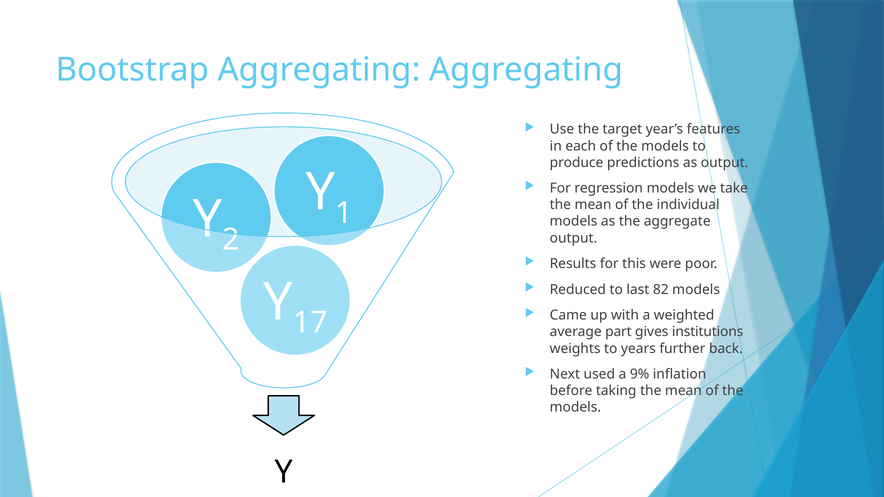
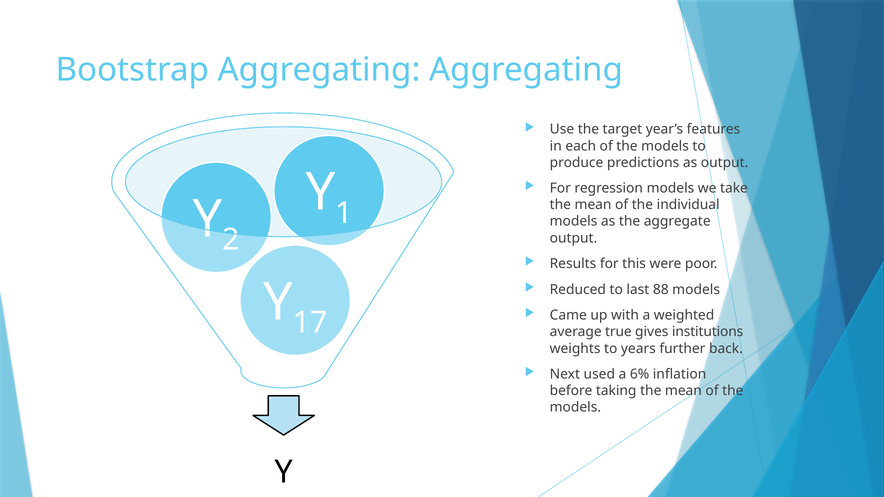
82: 82 -> 88
part: part -> true
9%: 9% -> 6%
